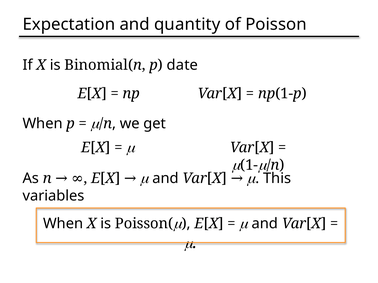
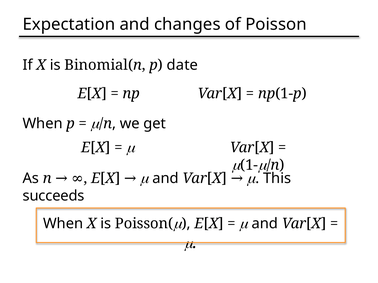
quantity: quantity -> changes
variables: variables -> succeeds
